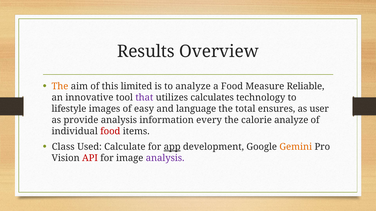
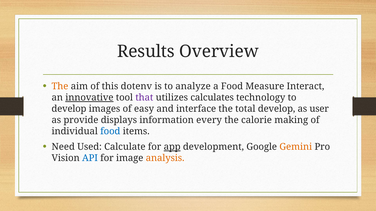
limited: limited -> dotenv
Reliable: Reliable -> Interact
innovative underline: none -> present
lifestyle at (69, 109): lifestyle -> develop
language: language -> interface
total ensures: ensures -> develop
provide analysis: analysis -> displays
calorie analyze: analyze -> making
food at (110, 132) colour: red -> blue
Class: Class -> Need
API colour: red -> blue
analysis at (165, 158) colour: purple -> orange
